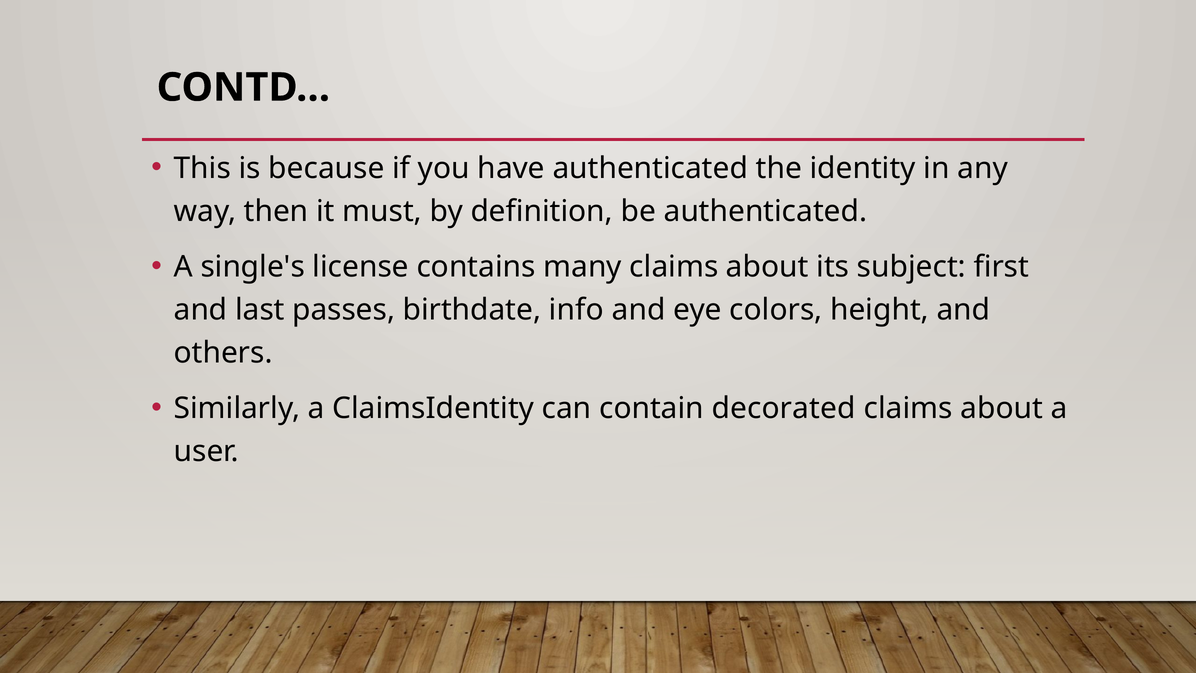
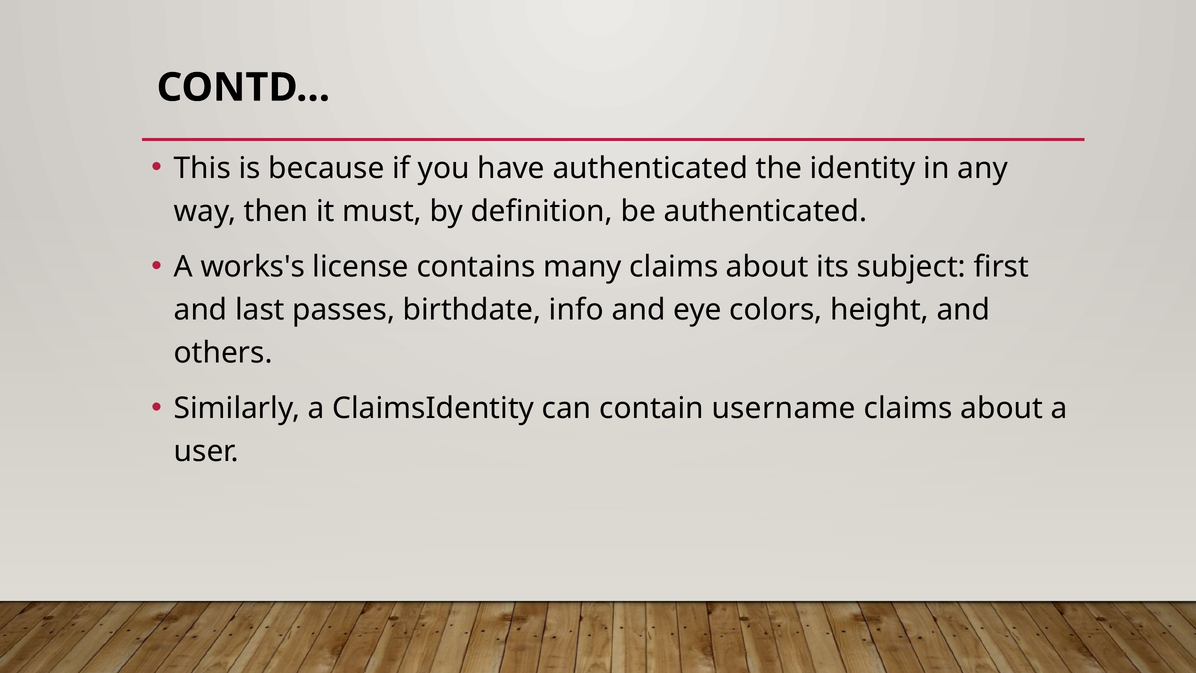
single's: single's -> works's
decorated: decorated -> username
